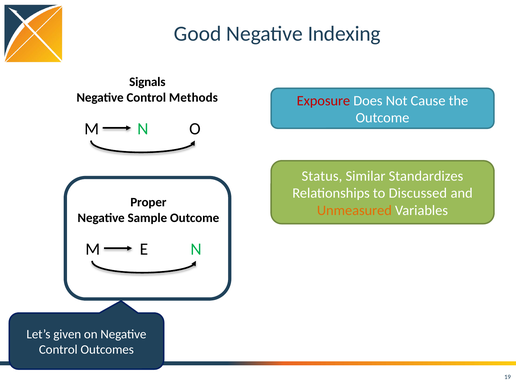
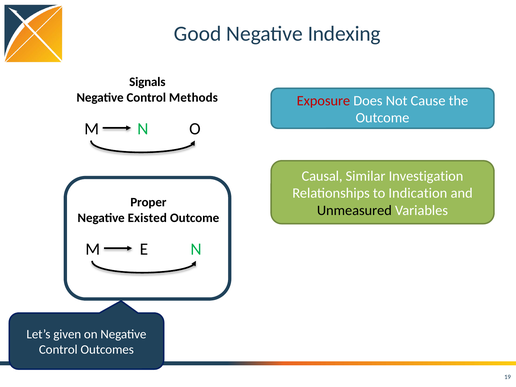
Status: Status -> Causal
Standardizes: Standardizes -> Investigation
Discussed: Discussed -> Indication
Unmeasured colour: orange -> black
Sample: Sample -> Existed
